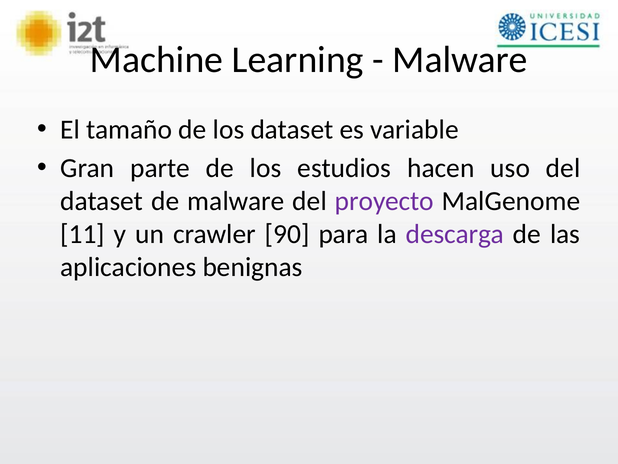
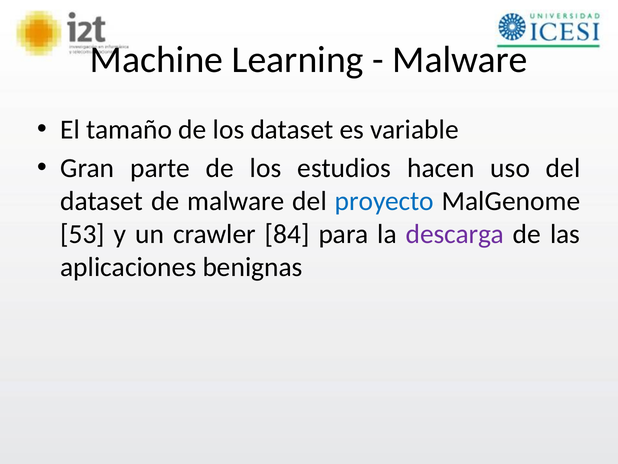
proyecto colour: purple -> blue
11: 11 -> 53
90: 90 -> 84
